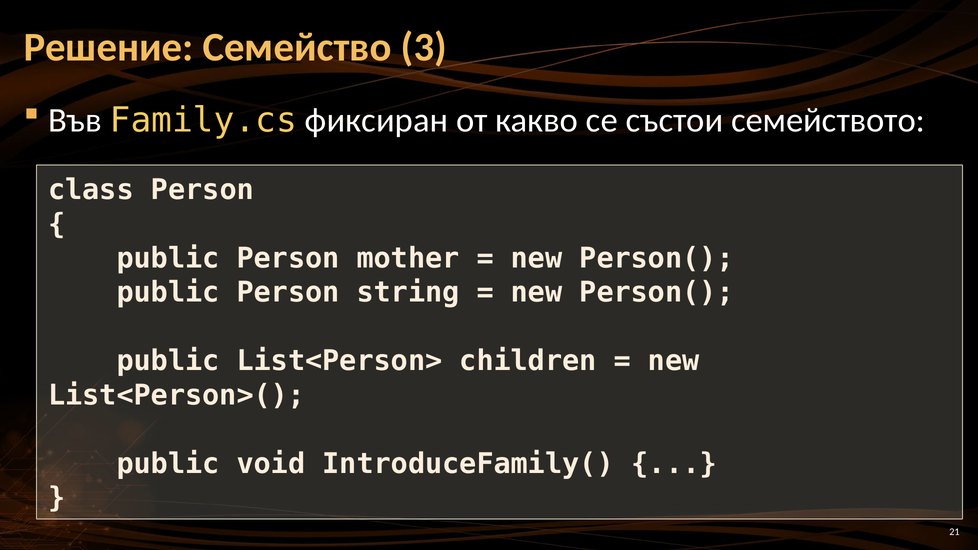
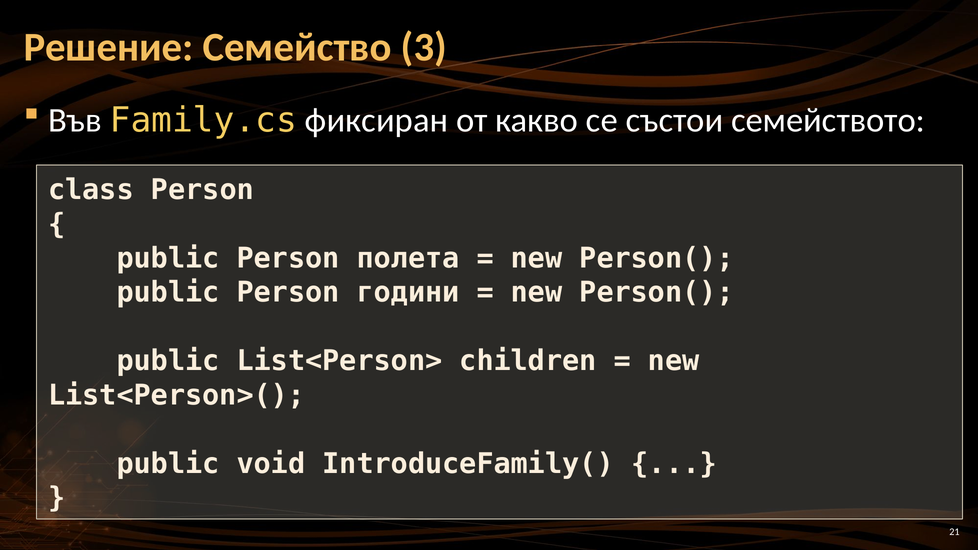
mother: mother -> полета
string: string -> години
